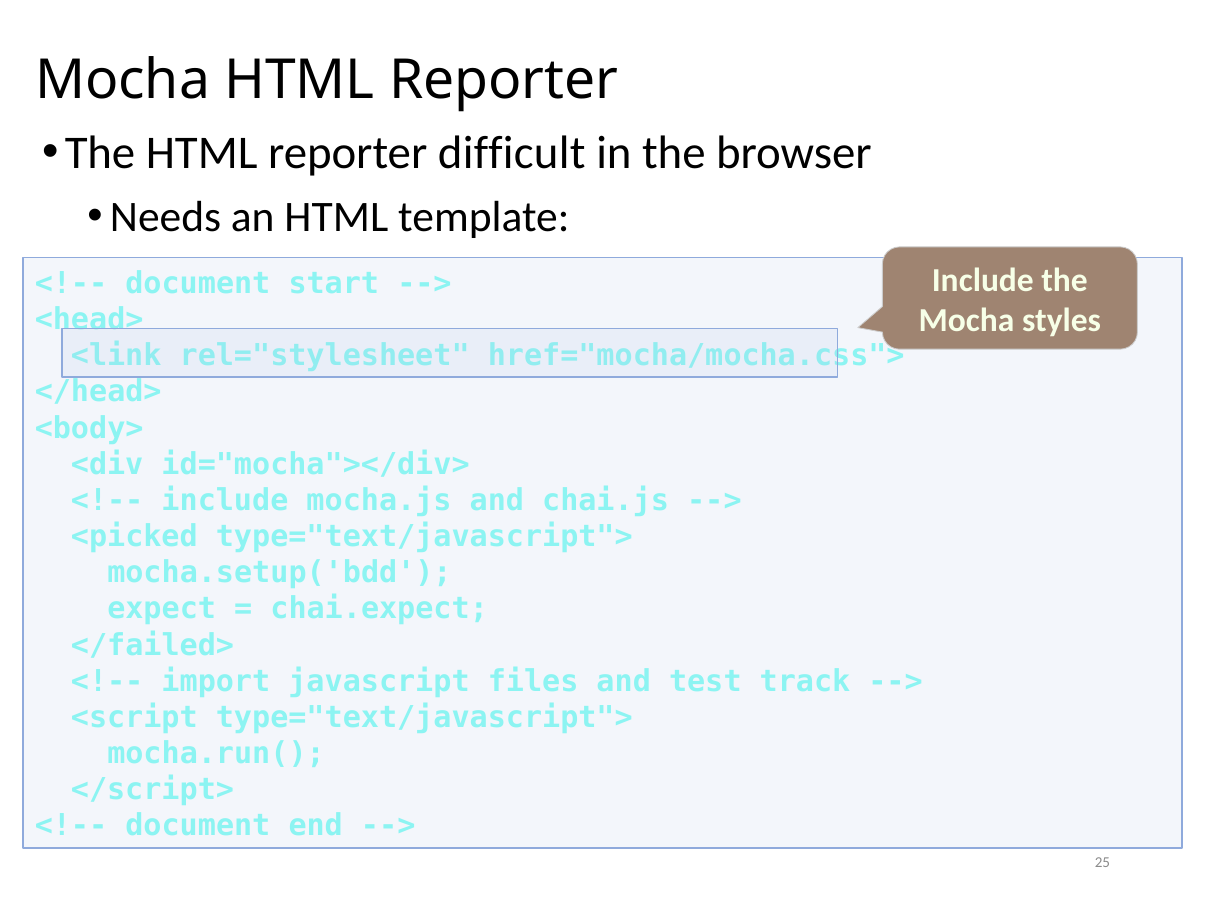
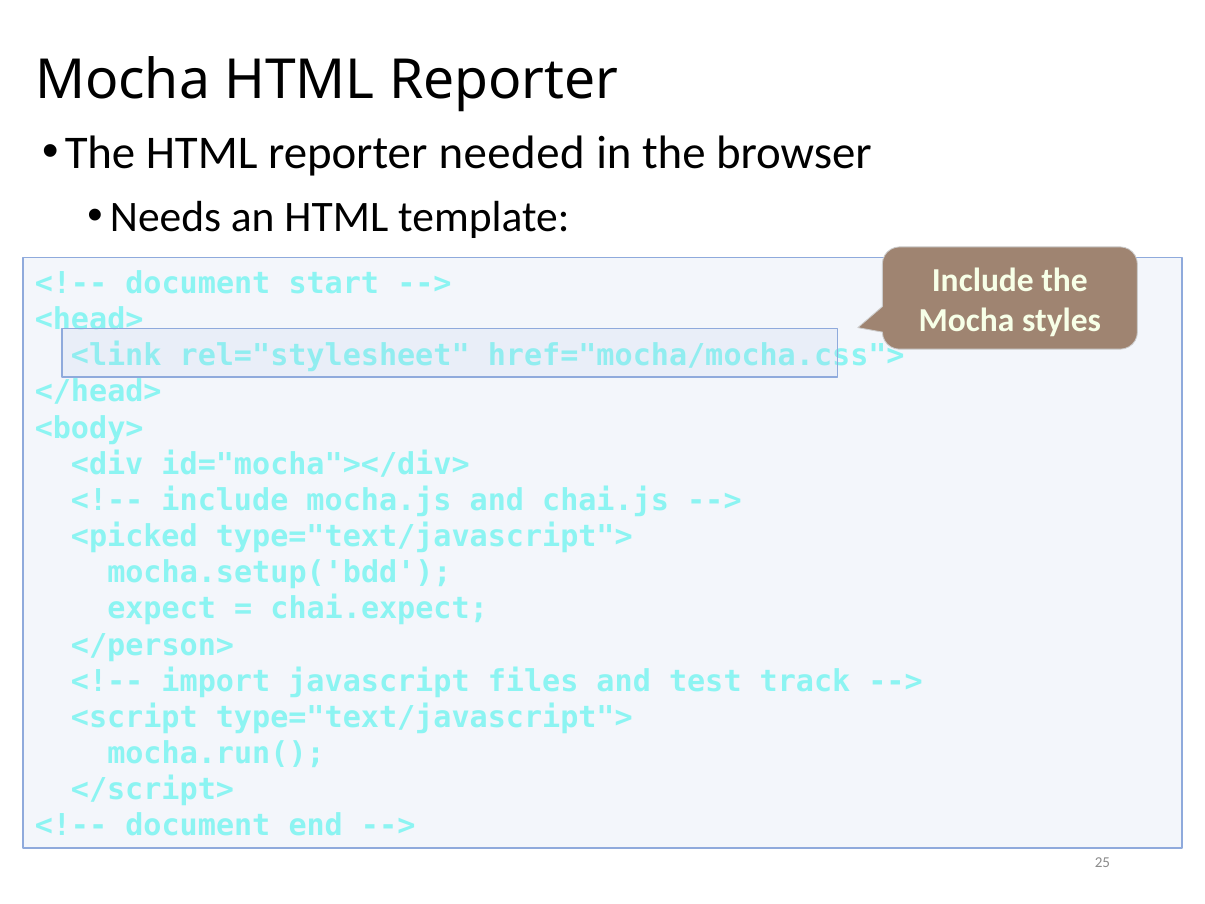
difficult: difficult -> needed
</failed>: </failed> -> </person>
